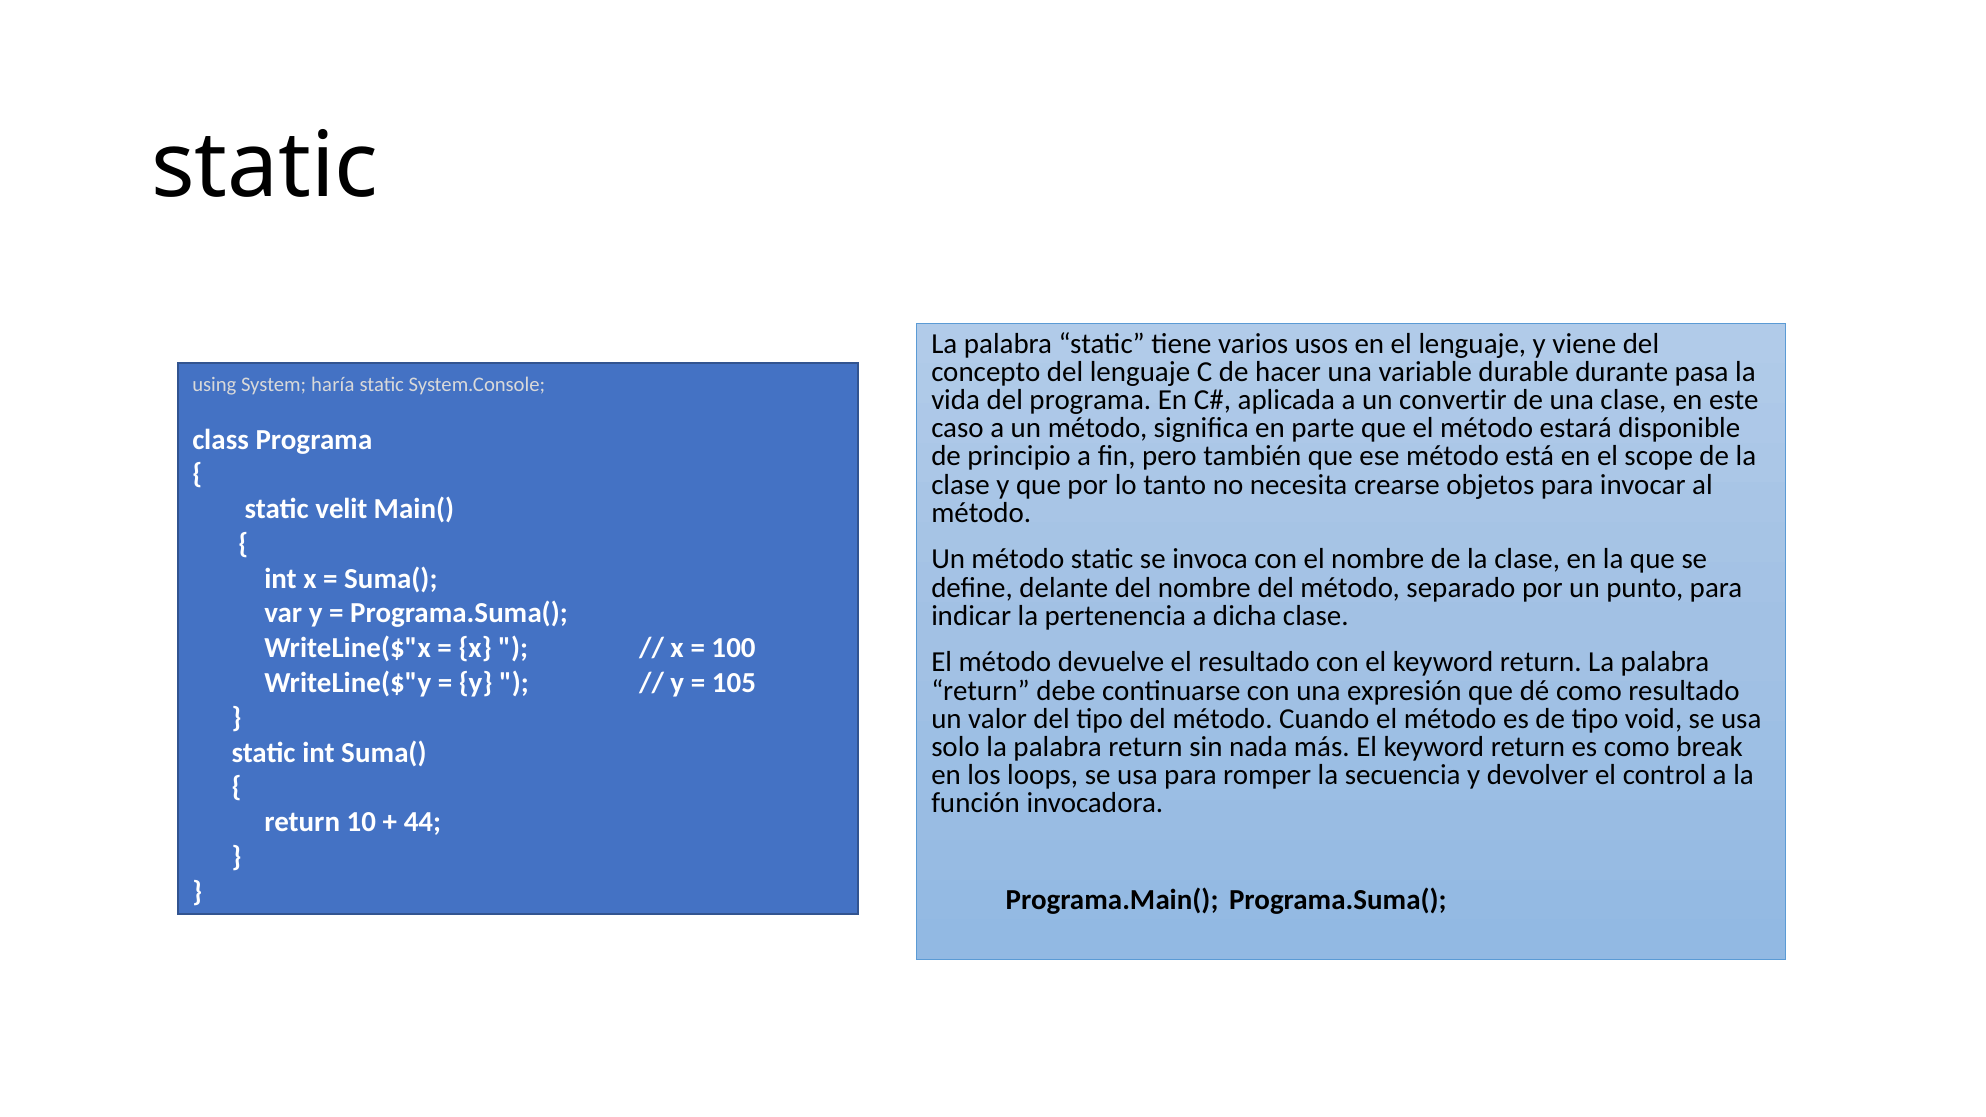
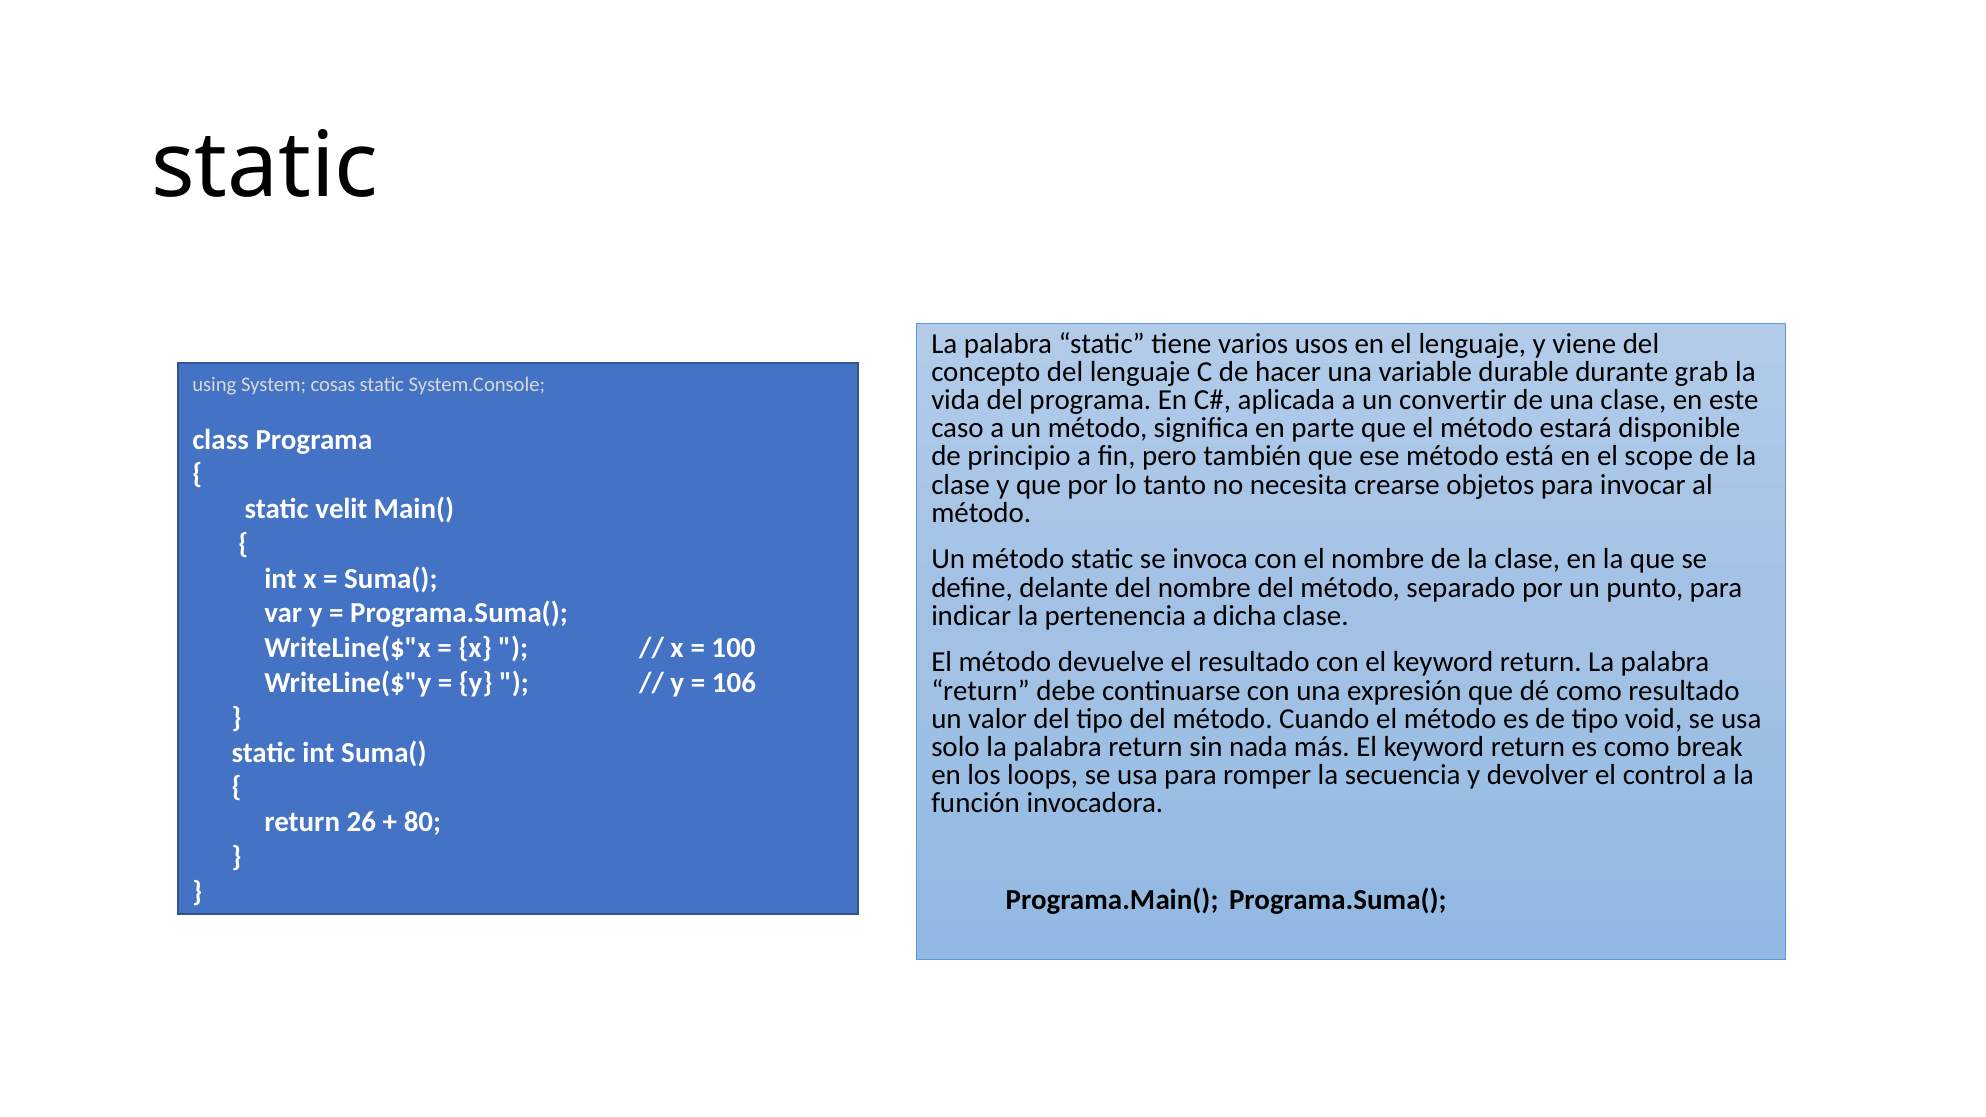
pasa: pasa -> grab
haría: haría -> cosas
105: 105 -> 106
10: 10 -> 26
44: 44 -> 80
